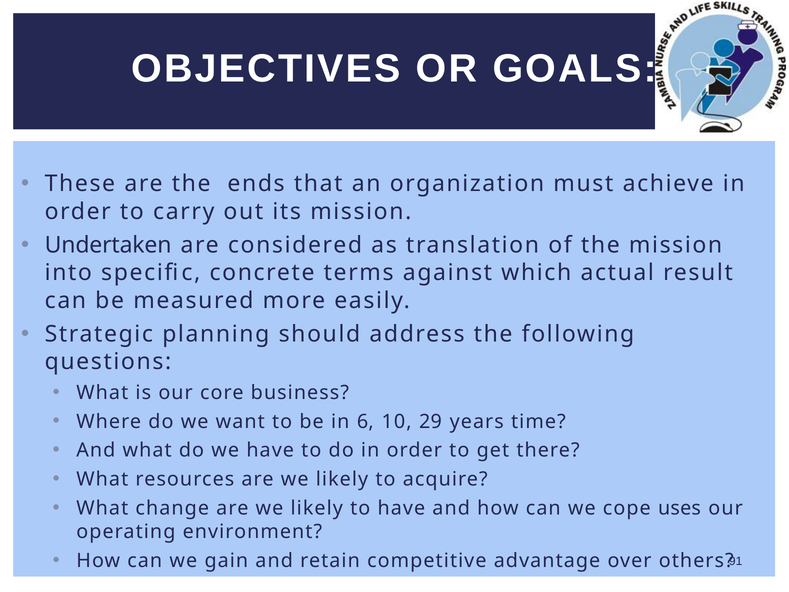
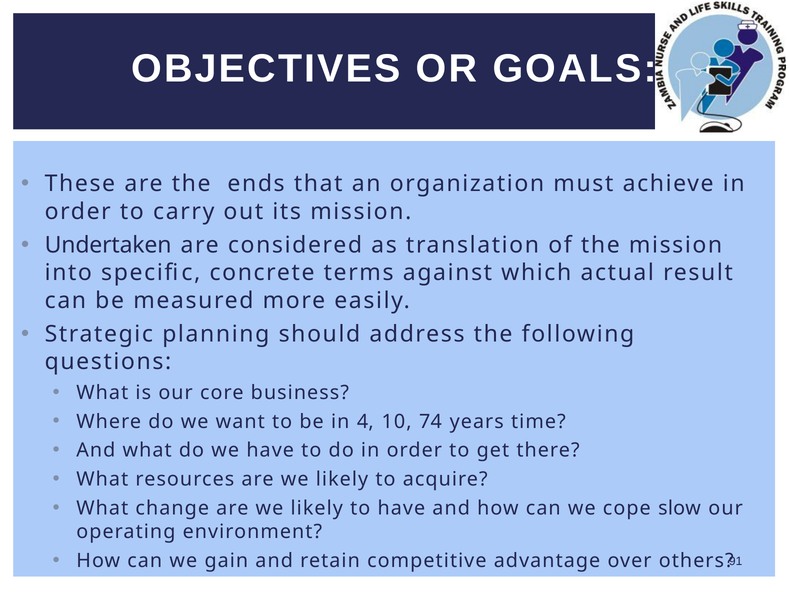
6: 6 -> 4
29: 29 -> 74
uses: uses -> slow
